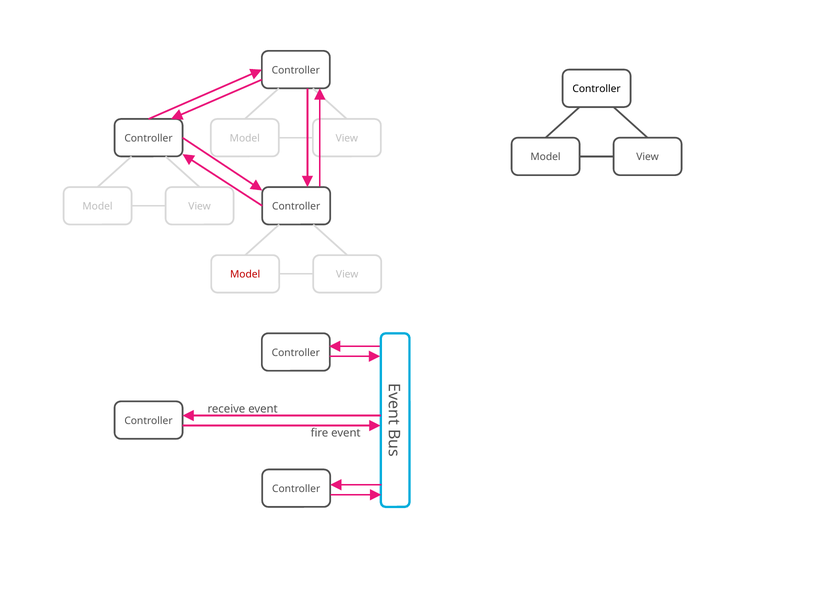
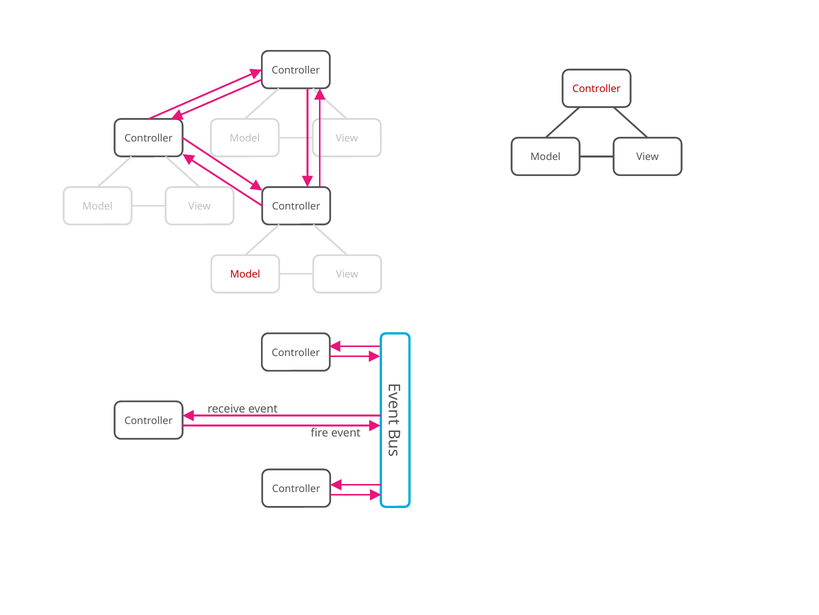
Controller at (597, 89) colour: black -> red
